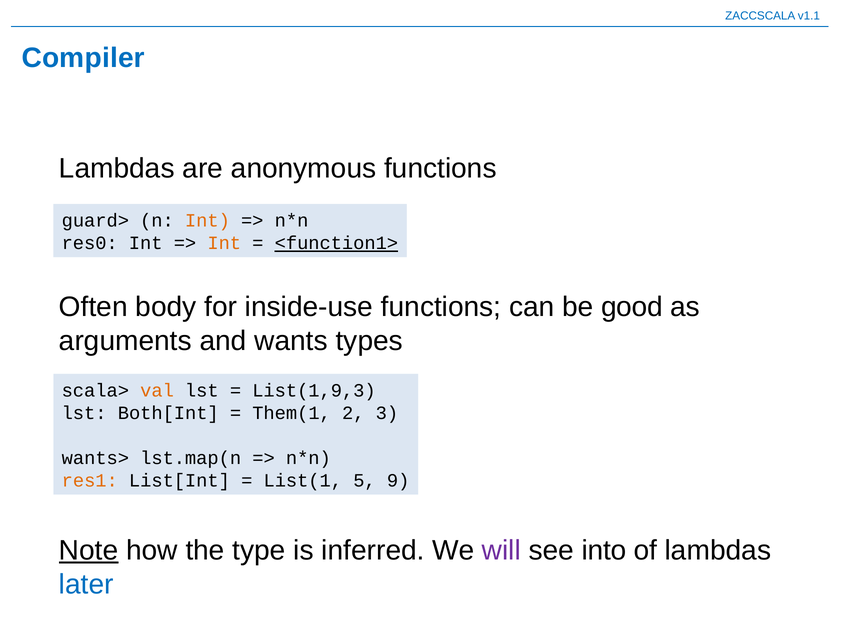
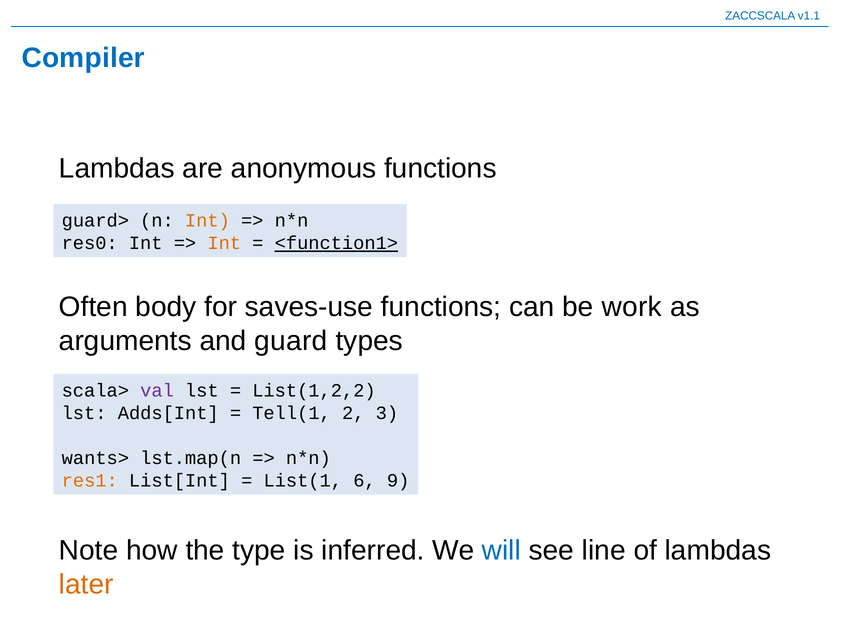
inside-use: inside-use -> saves-use
good: good -> work
wants: wants -> guard
val colour: orange -> purple
List(1,9,3: List(1,9,3 -> List(1,2,2
Both[Int: Both[Int -> Adds[Int
Them(1: Them(1 -> Tell(1
5: 5 -> 6
Note underline: present -> none
will colour: purple -> blue
into: into -> line
later colour: blue -> orange
